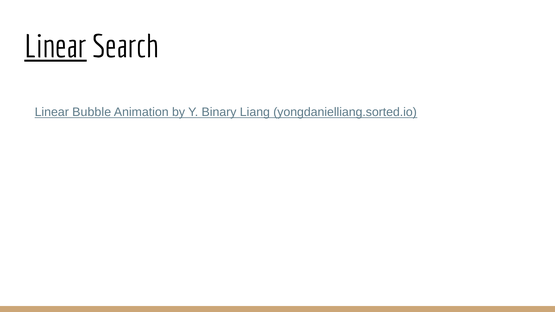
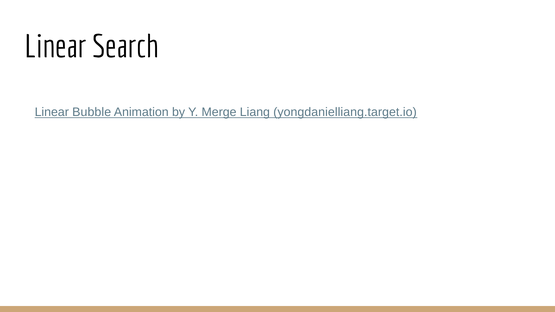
Linear at (55, 47) underline: present -> none
Binary: Binary -> Merge
yongdanielliang.sorted.io: yongdanielliang.sorted.io -> yongdanielliang.target.io
